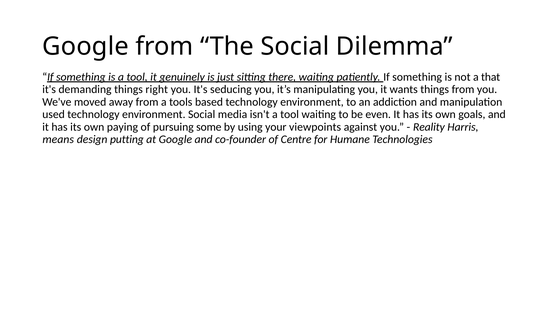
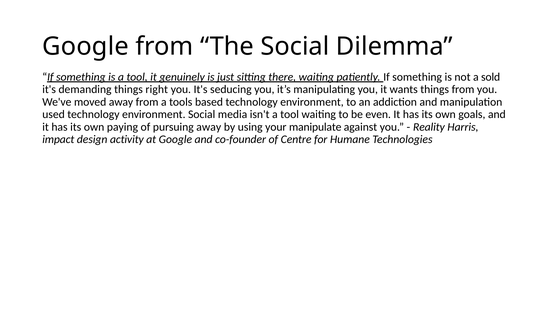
that: that -> sold
pursuing some: some -> away
viewpoints: viewpoints -> manipulate
means: means -> impact
putting: putting -> activity
